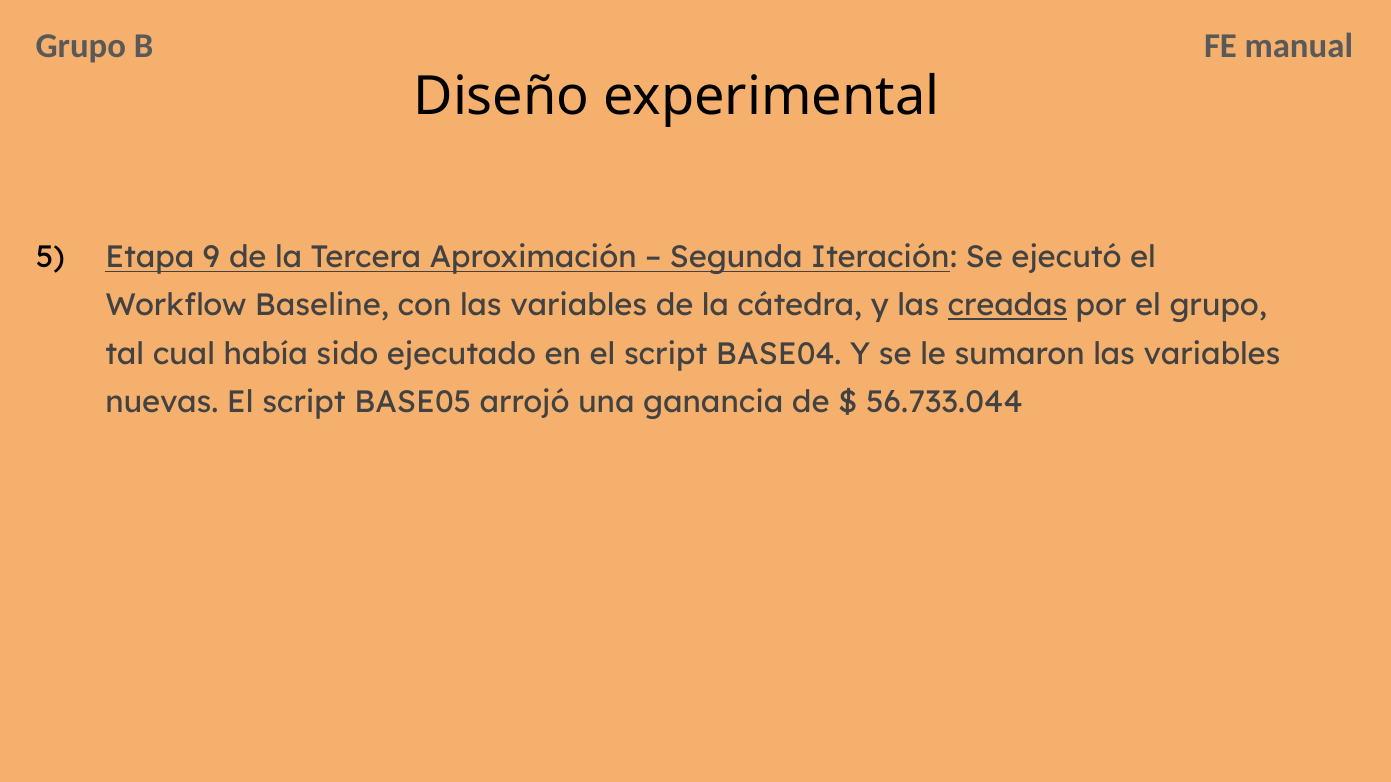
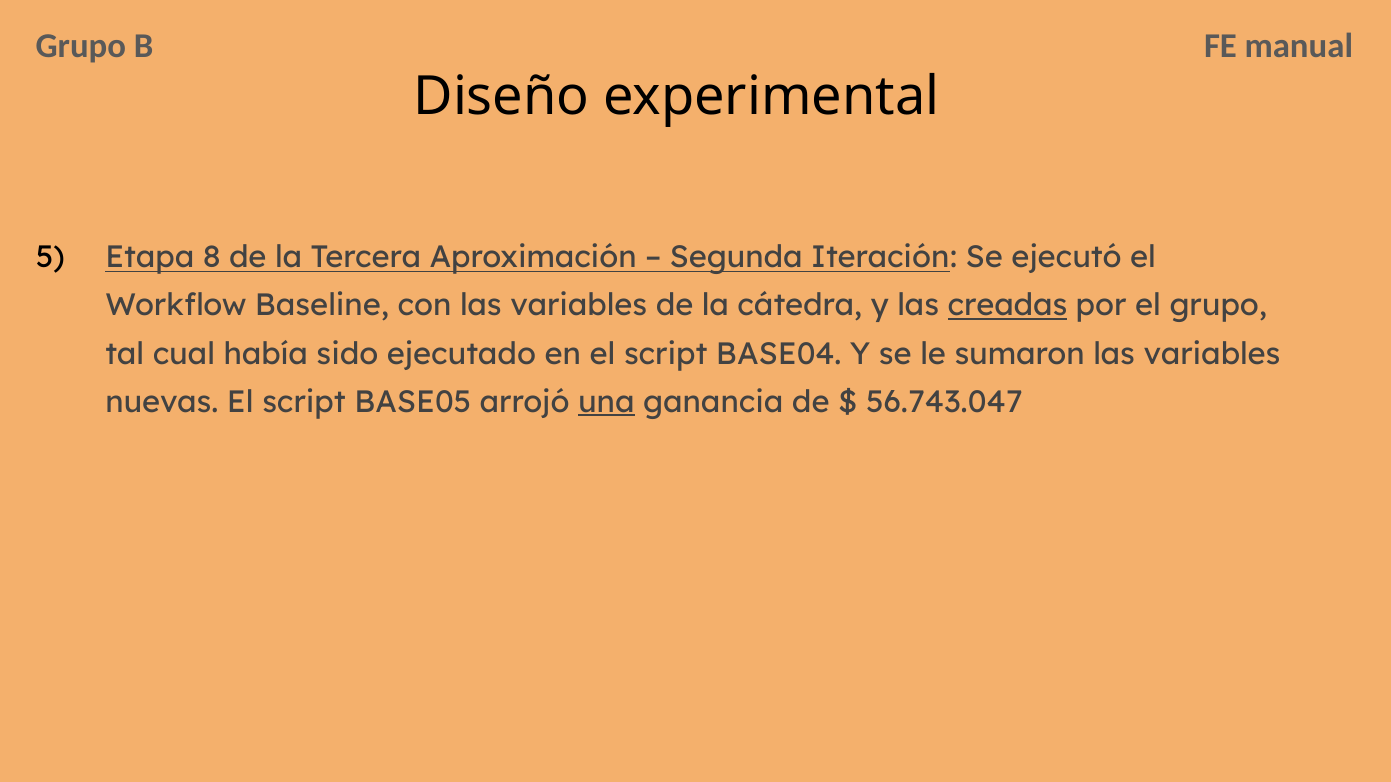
9: 9 -> 8
una underline: none -> present
56.733.044: 56.733.044 -> 56.743.047
